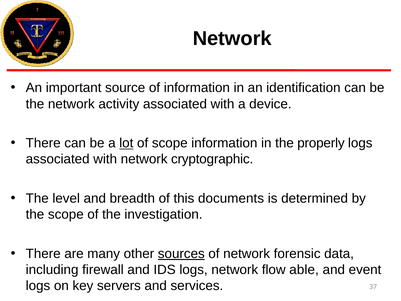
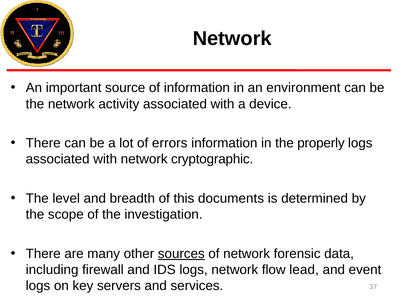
identification: identification -> environment
lot underline: present -> none
of scope: scope -> errors
able: able -> lead
